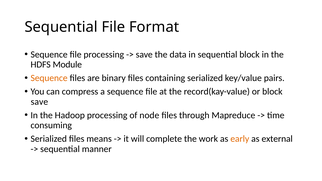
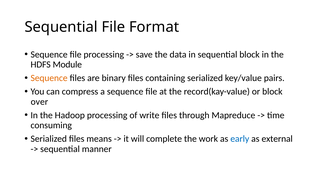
save at (39, 102): save -> over
node: node -> write
early colour: orange -> blue
